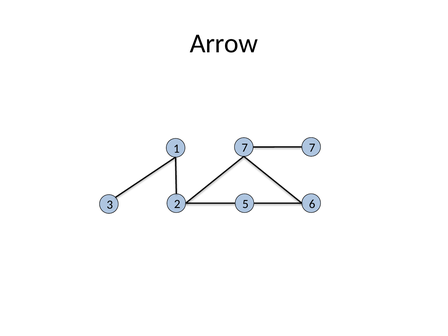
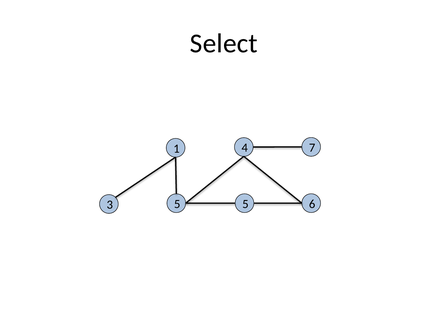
Arrow: Arrow -> Select
1 7: 7 -> 4
3 2: 2 -> 5
